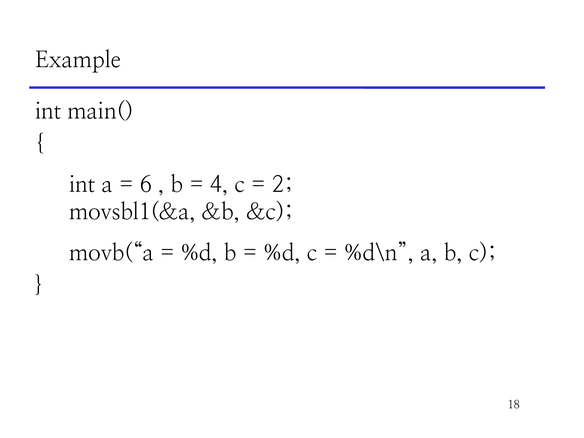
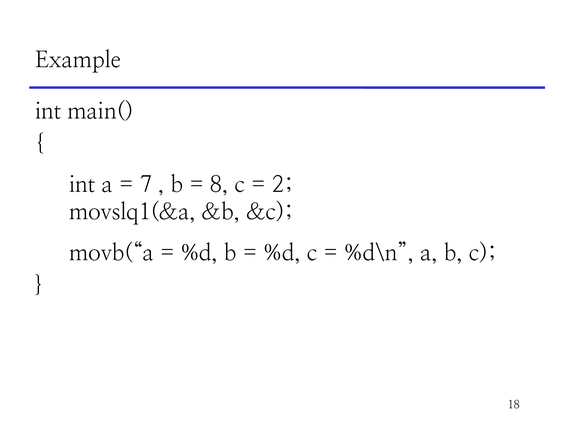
6: 6 -> 7
4: 4 -> 8
movsbl1(&a: movsbl1(&a -> movslq1(&a
